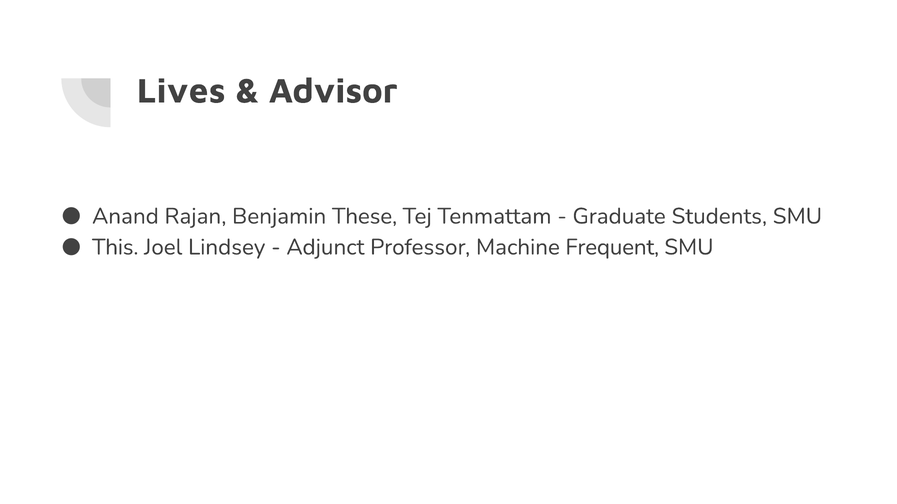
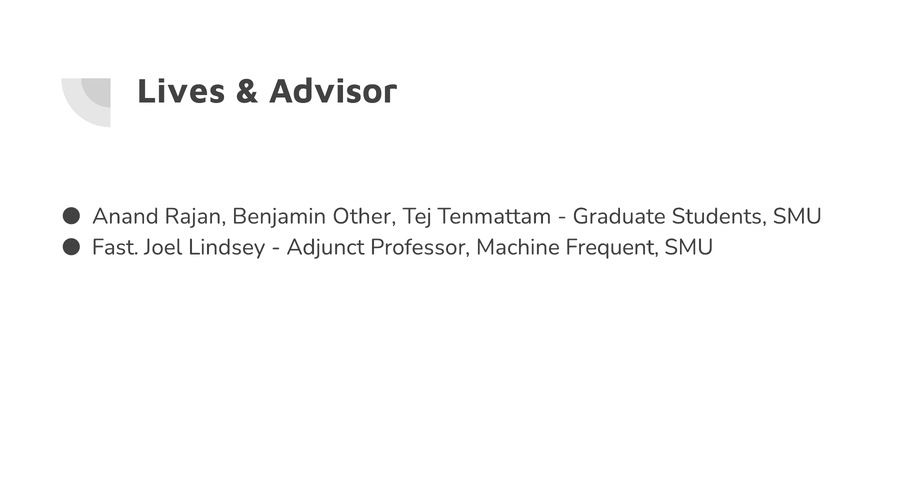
These: These -> Other
This: This -> Fast
